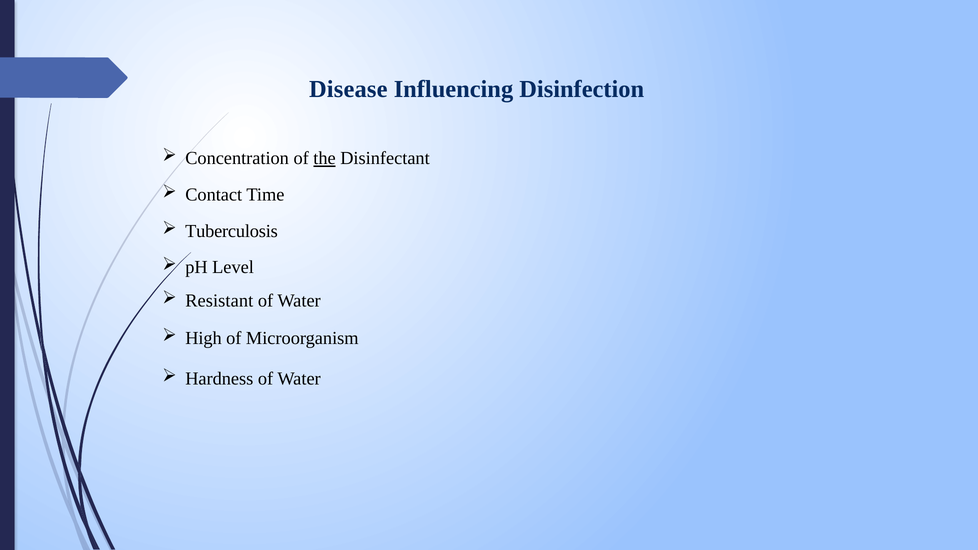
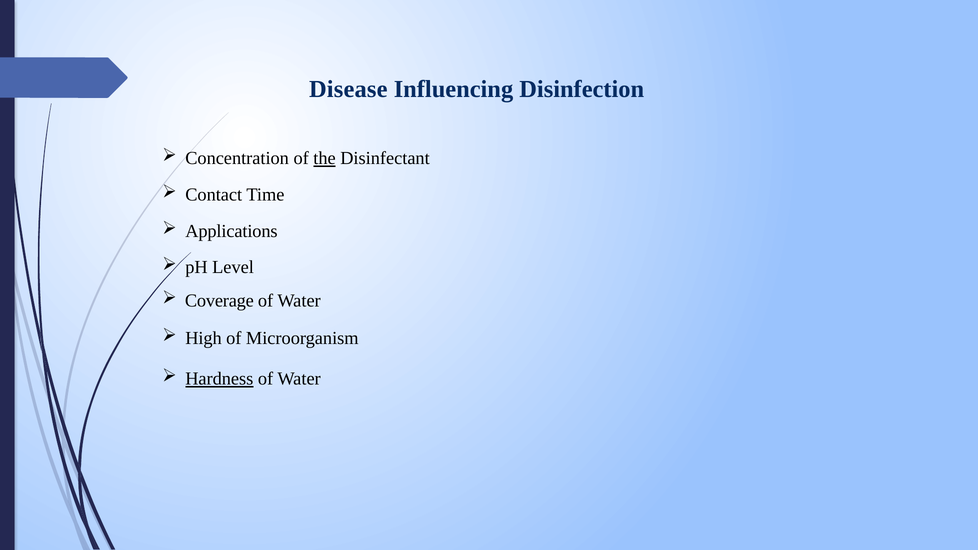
Tuberculosis: Tuberculosis -> Applications
Resistant: Resistant -> Coverage
Hardness underline: none -> present
